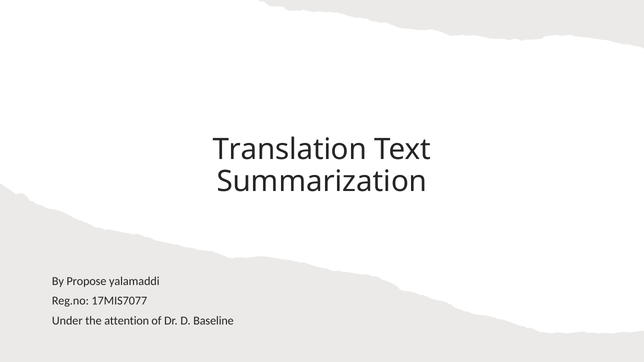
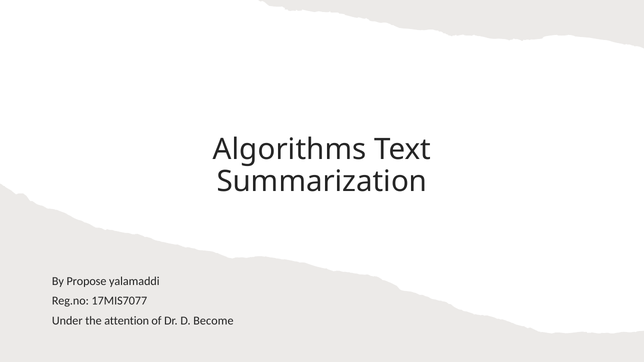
Translation: Translation -> Algorithms
Baseline: Baseline -> Become
